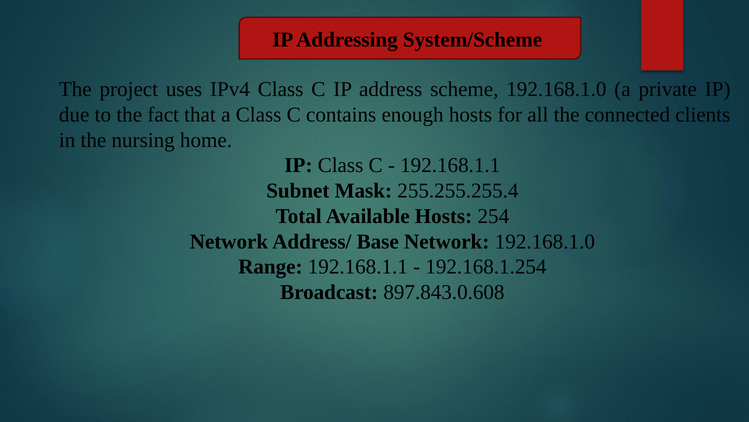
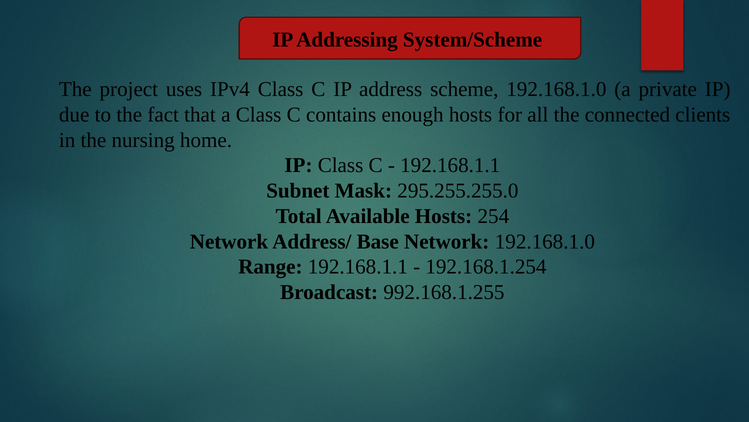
255.255.255.4: 255.255.255.4 -> 295.255.255.0
897.843.0.608: 897.843.0.608 -> 992.168.1.255
